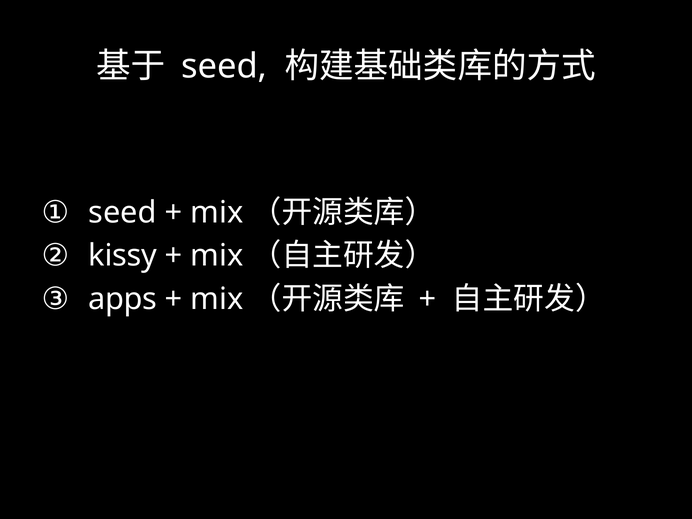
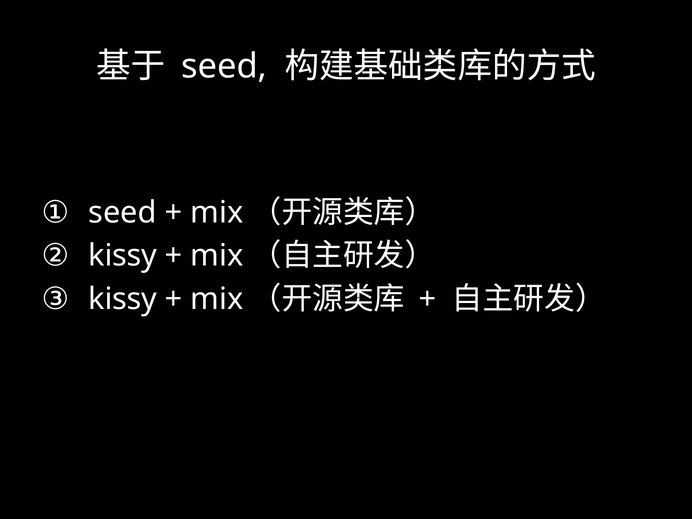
apps at (123, 299): apps -> kissy
